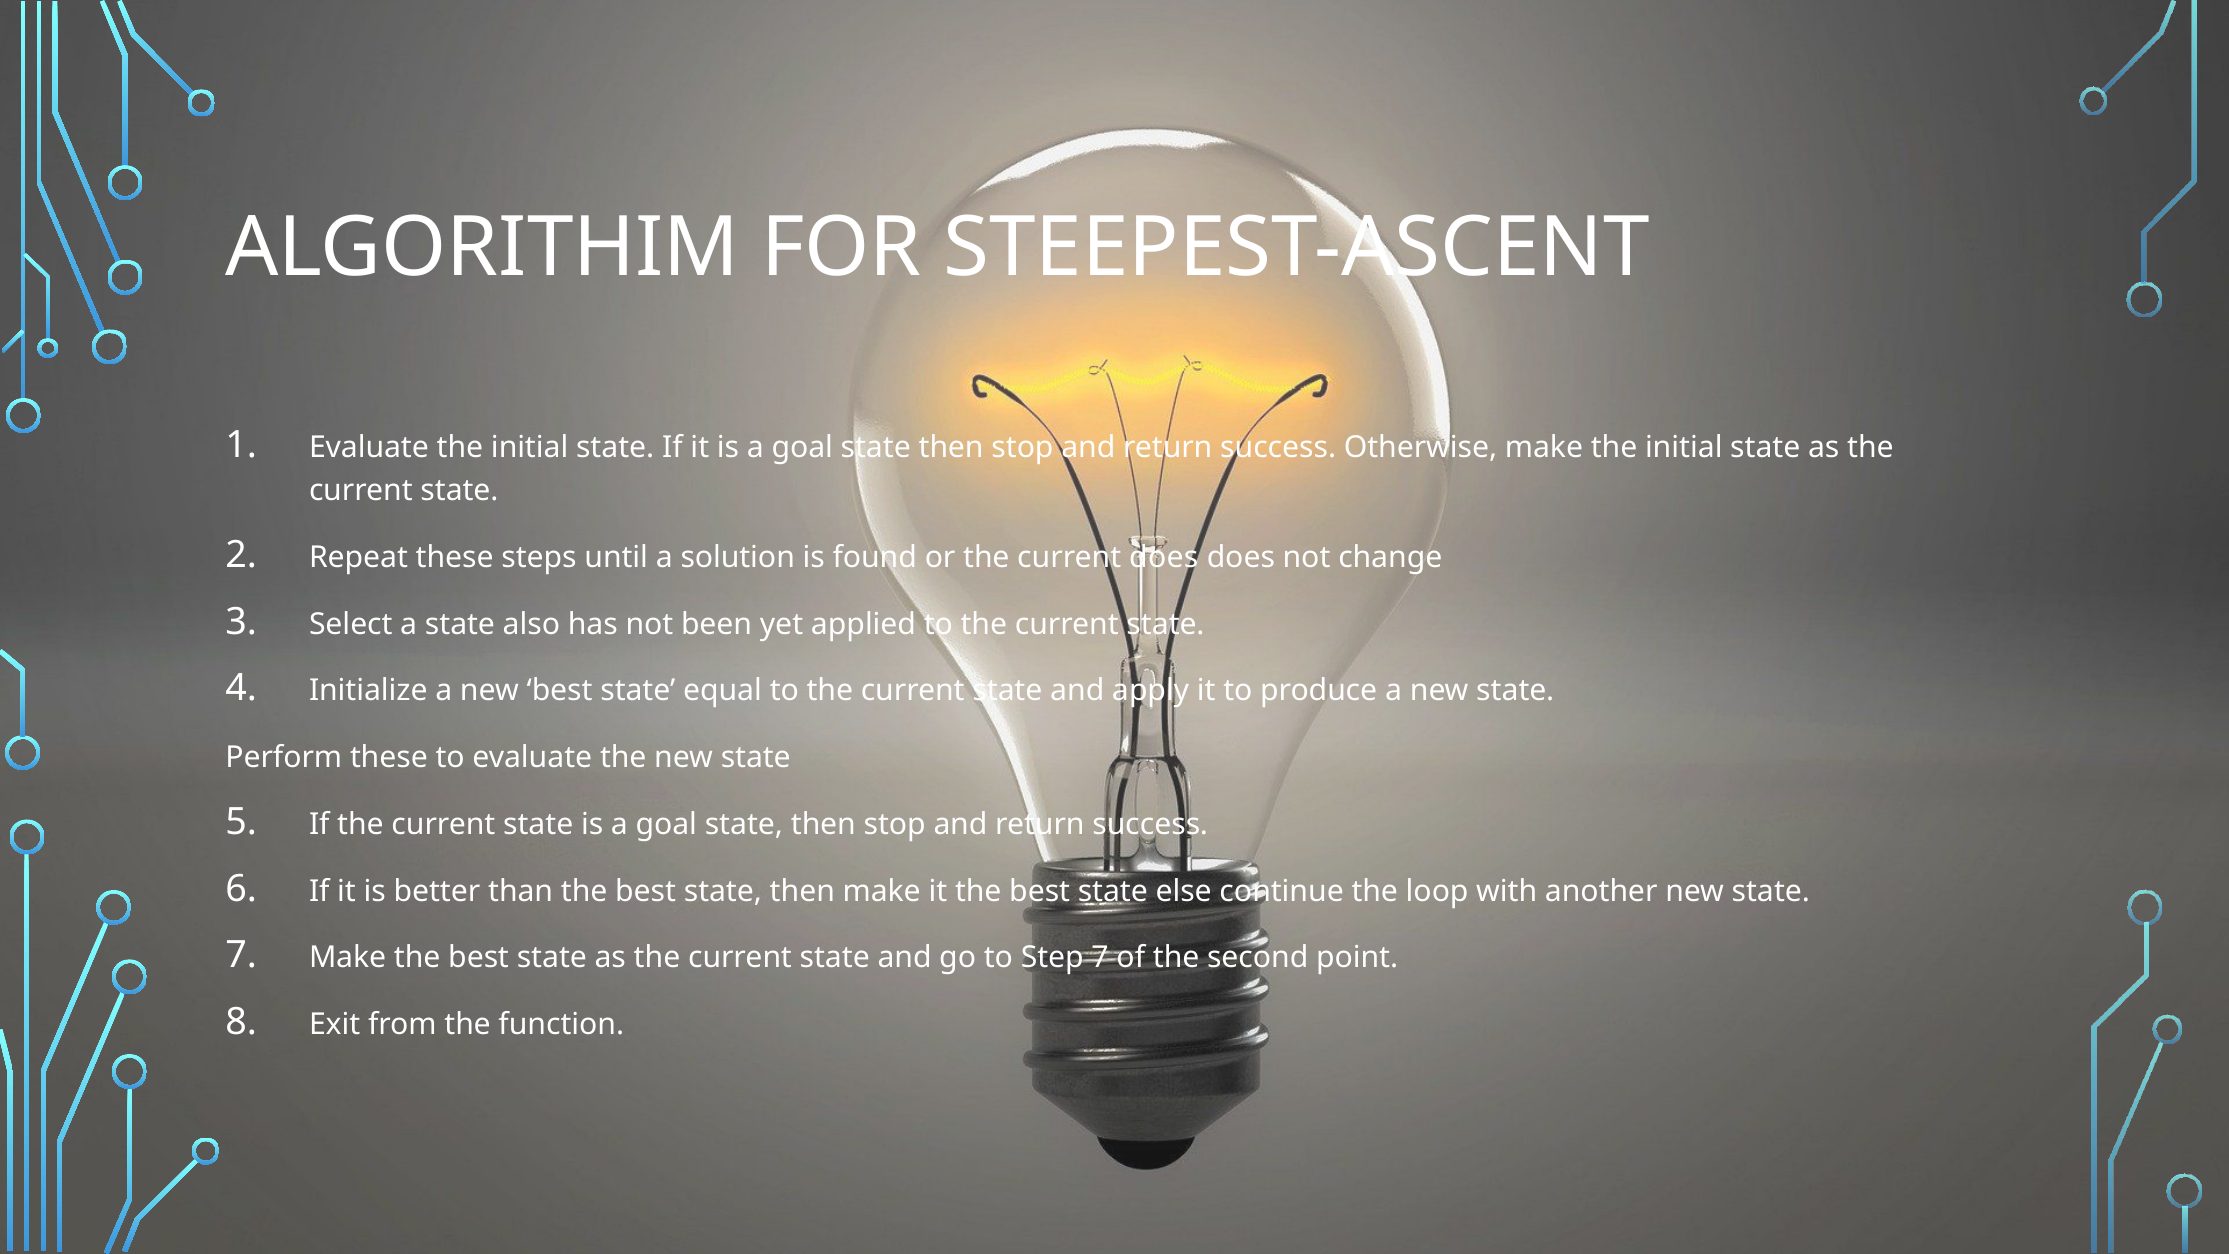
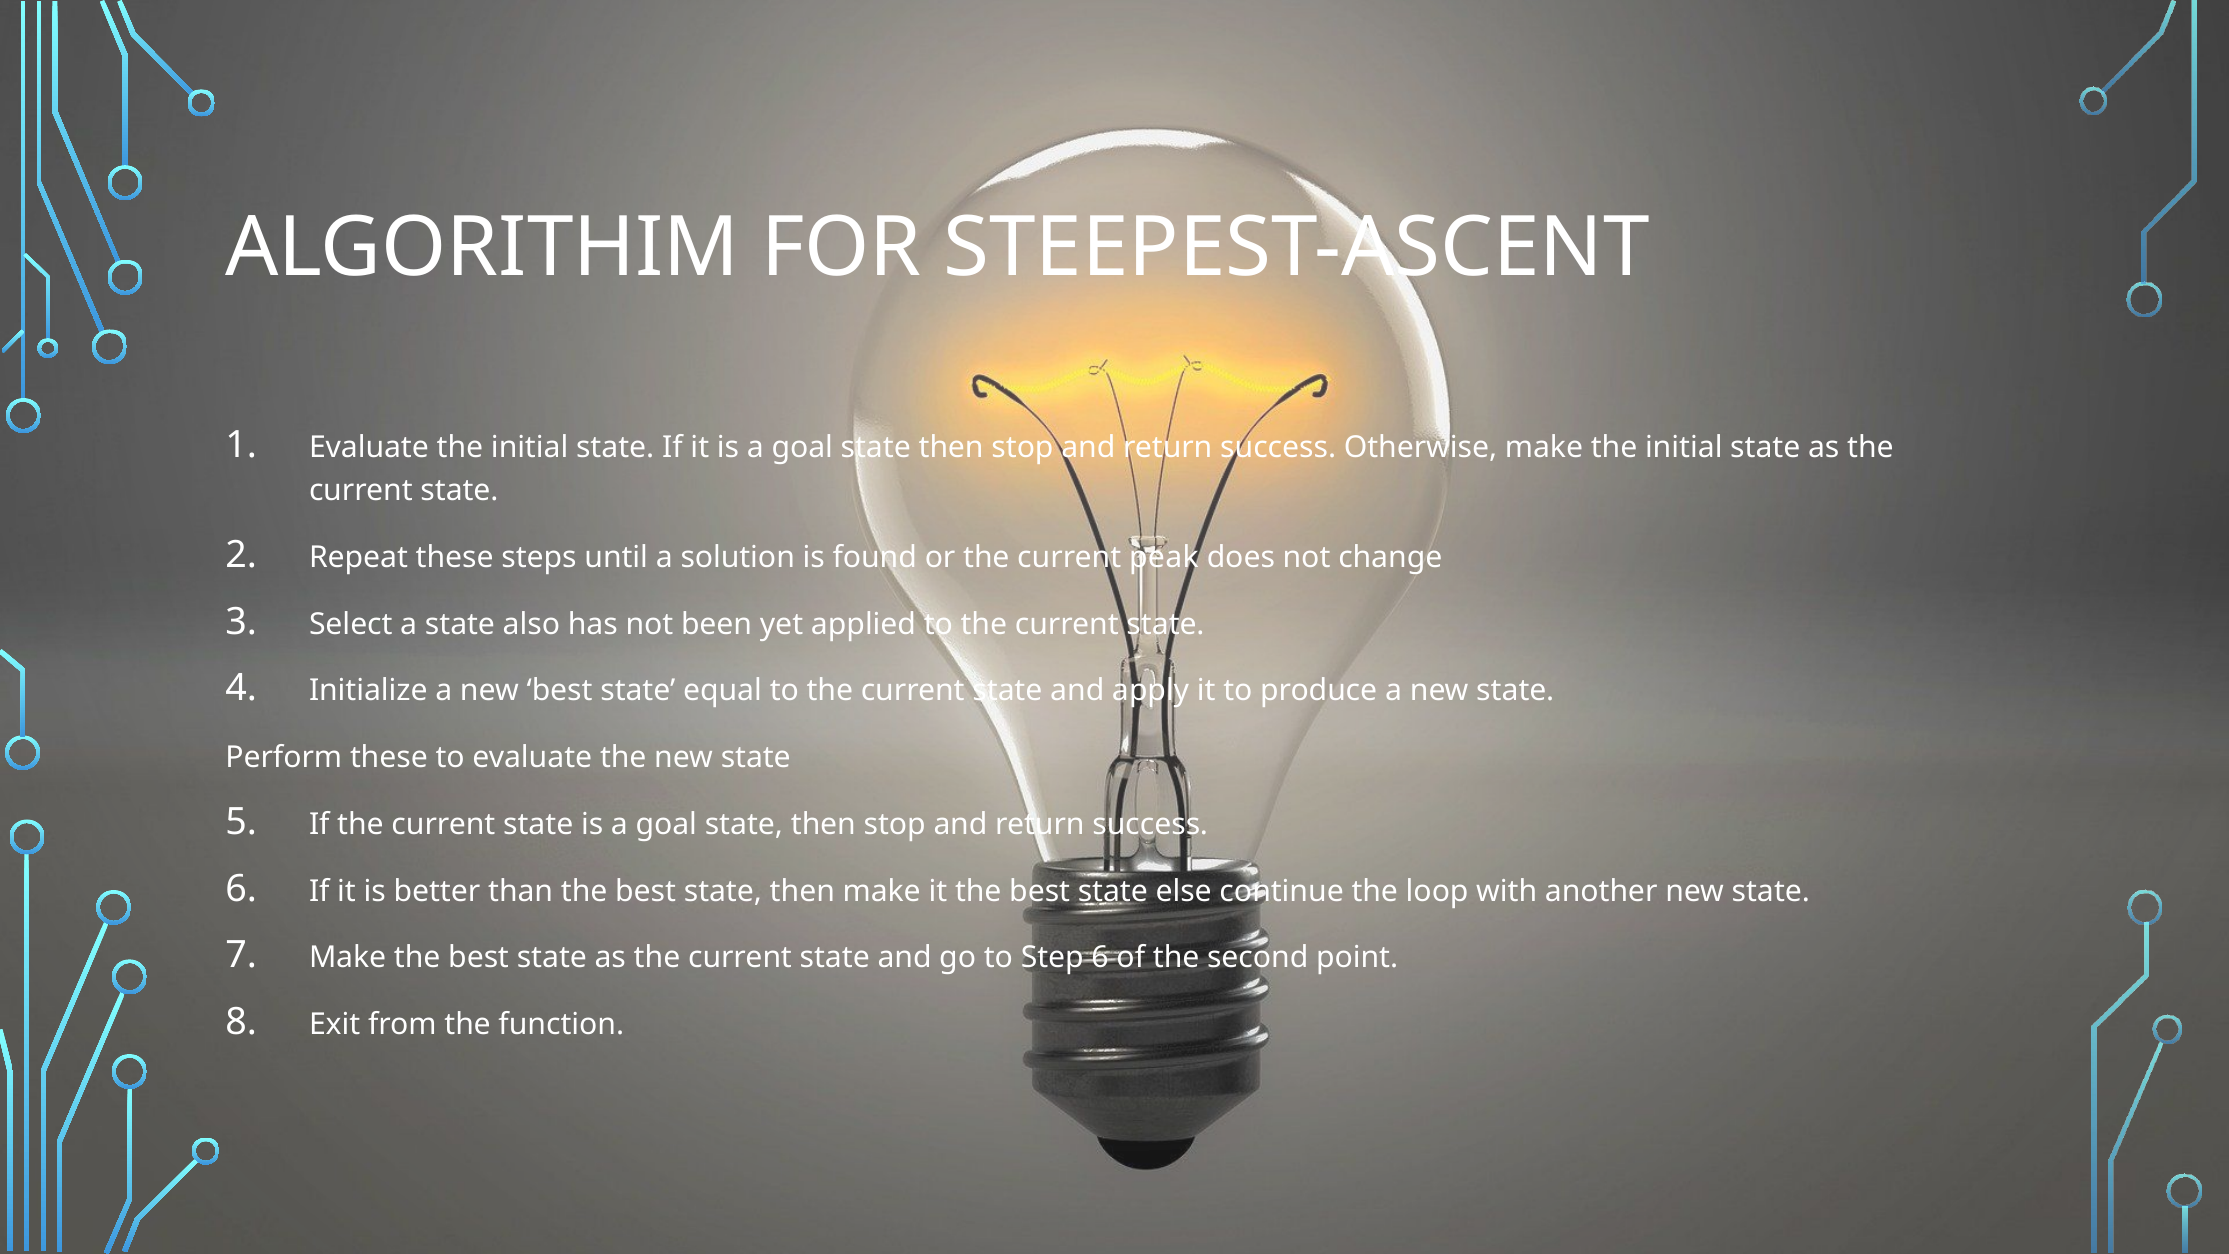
current does: does -> peak
Step 7: 7 -> 6
